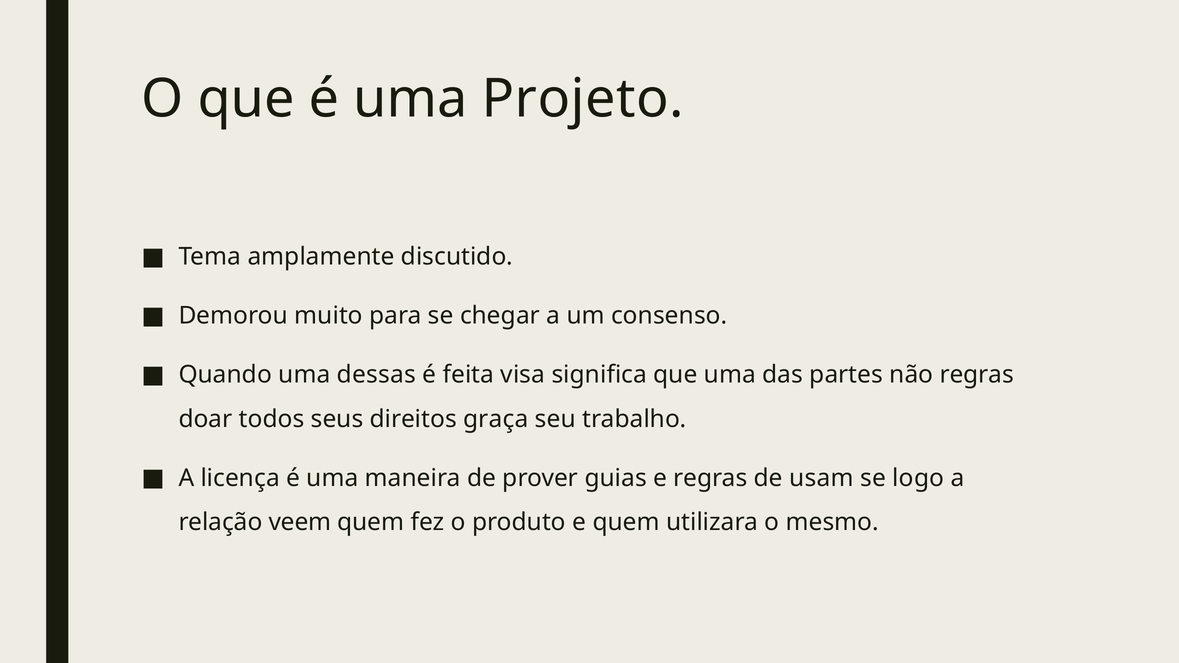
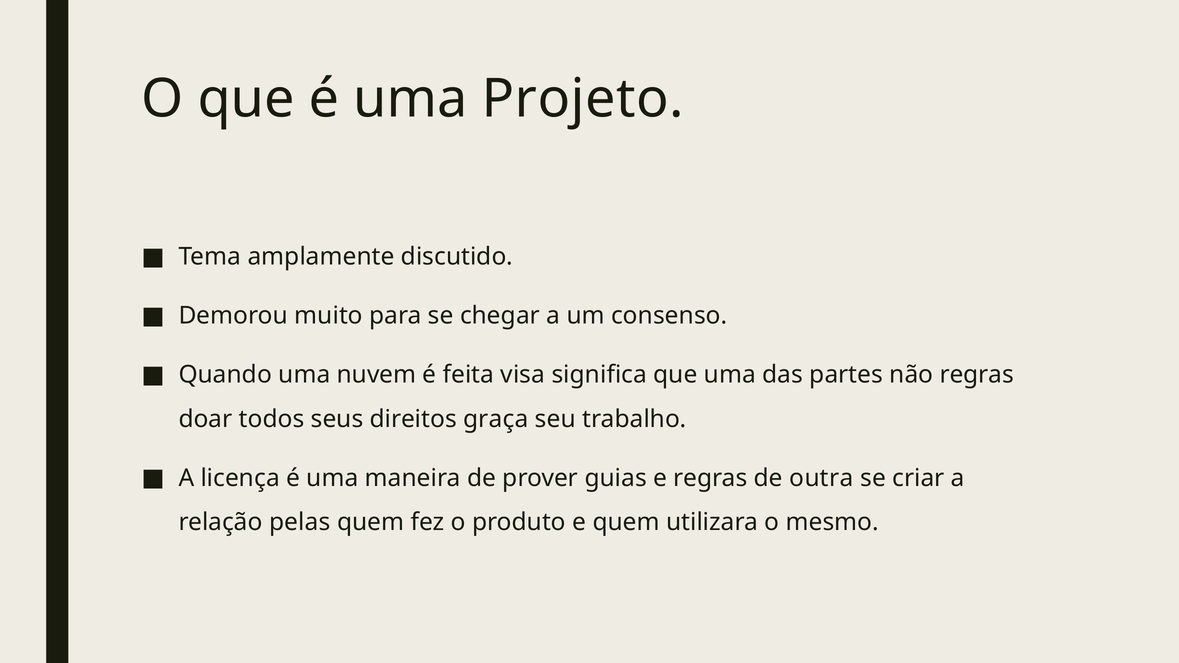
dessas: dessas -> nuvem
usam: usam -> outra
logo: logo -> criar
veem: veem -> pelas
